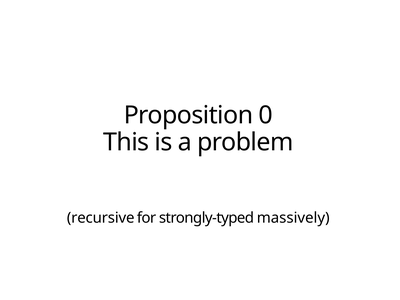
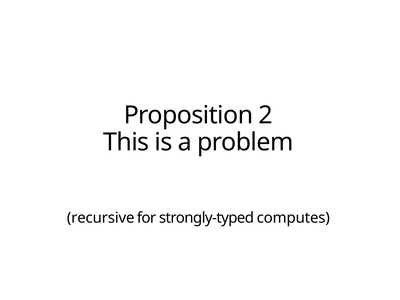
0: 0 -> 2
massively: massively -> computes
